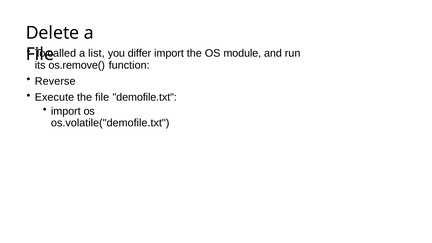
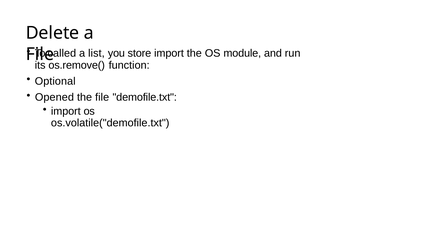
differ: differ -> store
Reverse: Reverse -> Optional
Execute: Execute -> Opened
